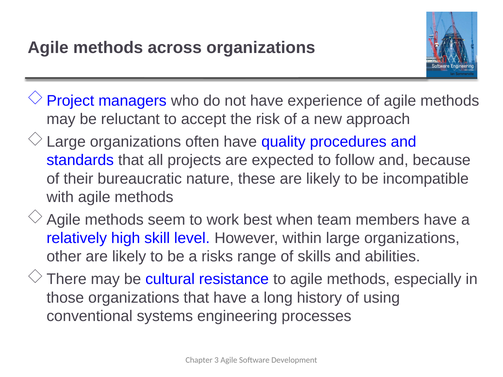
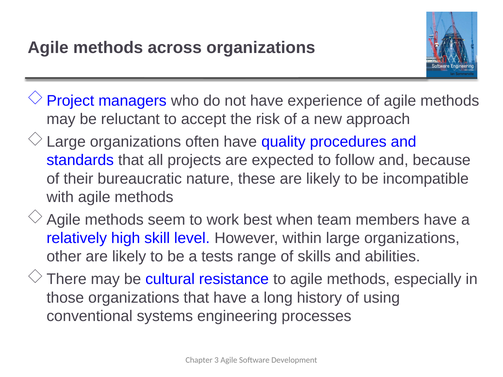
risks: risks -> tests
